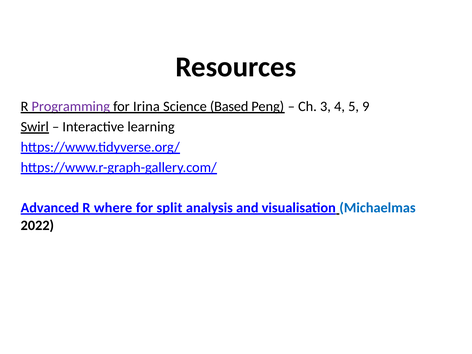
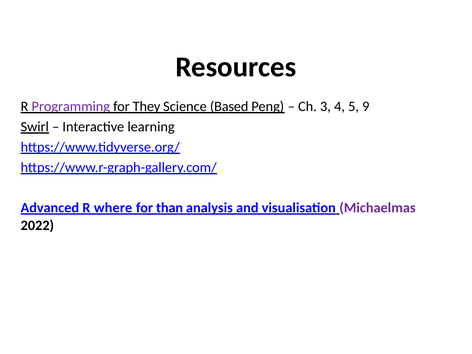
Irina: Irina -> They
split: split -> than
Michaelmas colour: blue -> purple
